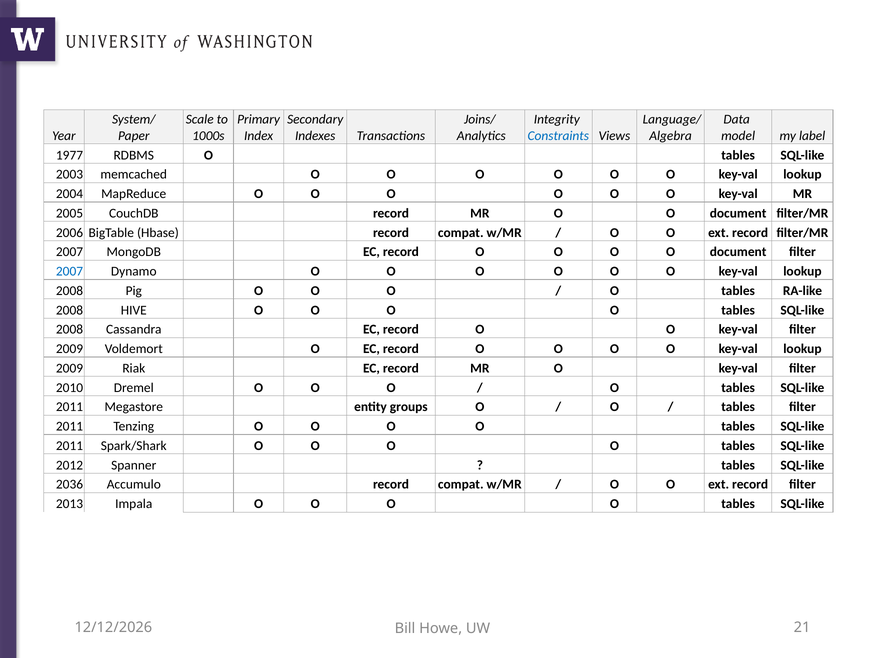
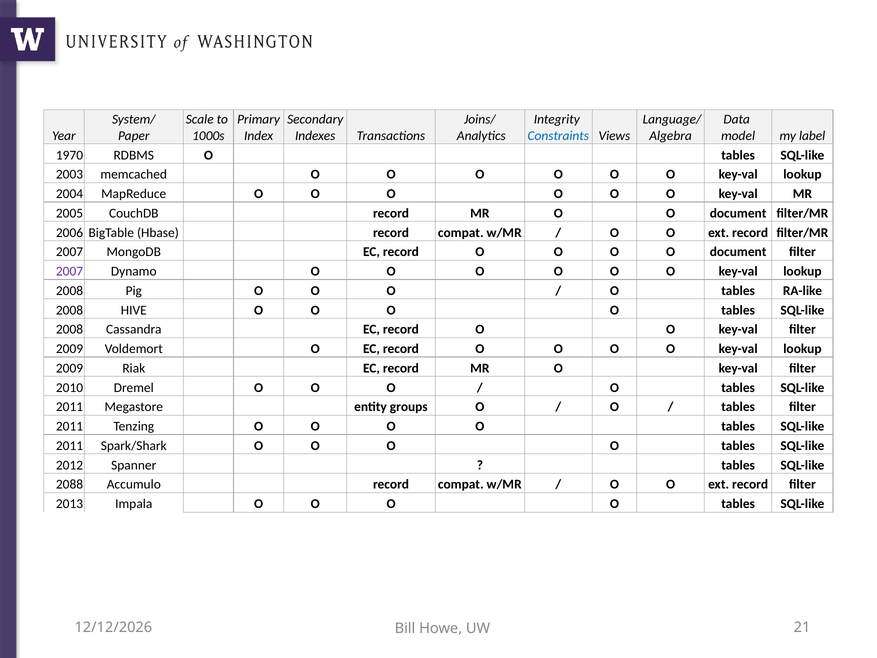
1977: 1977 -> 1970
2007 at (70, 271) colour: blue -> purple
2036: 2036 -> 2088
